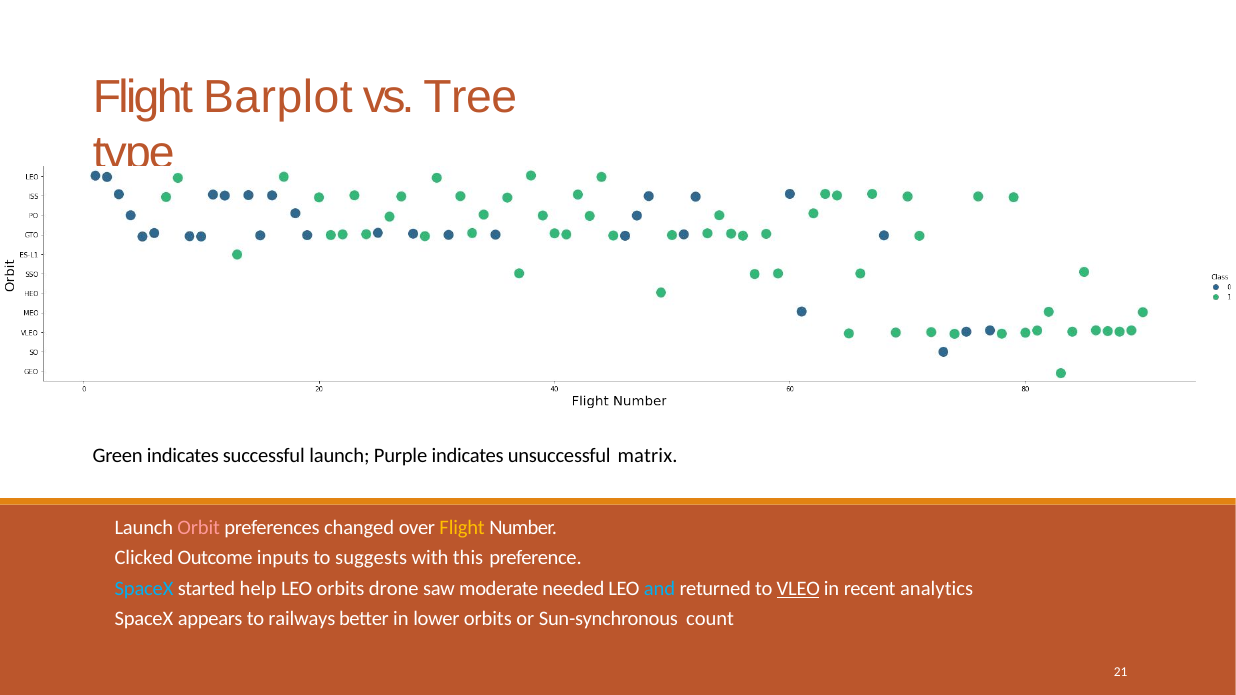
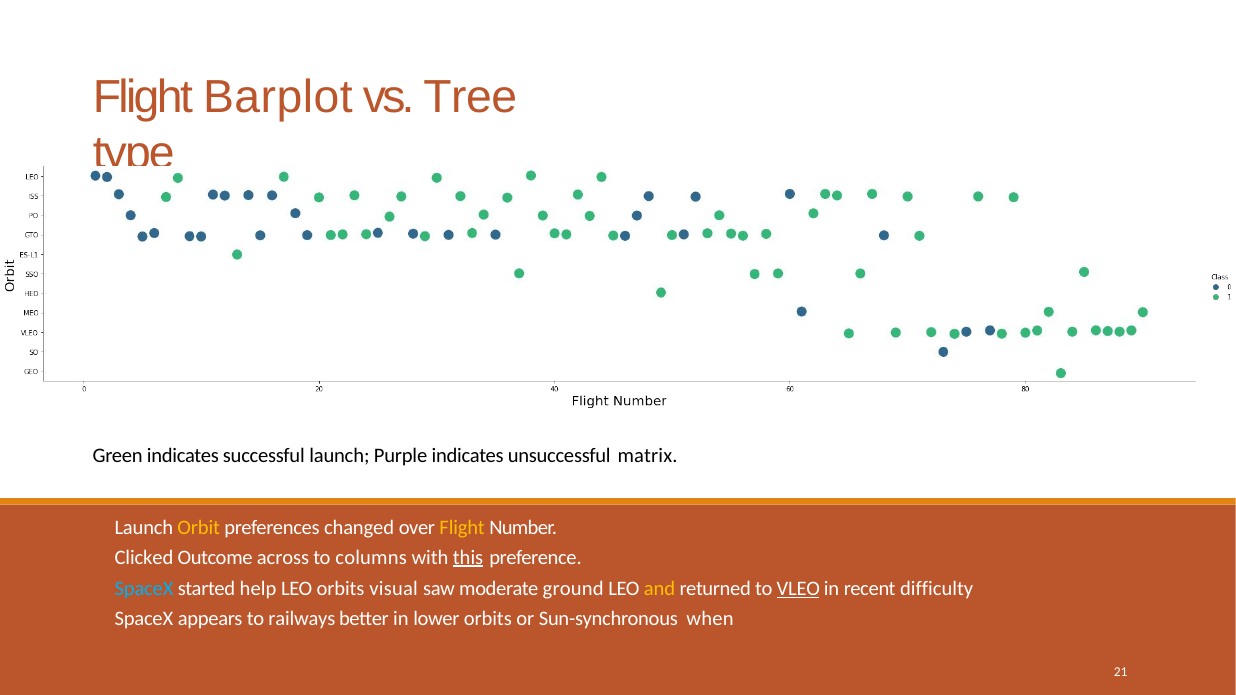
Orbit colour: pink -> yellow
inputs: inputs -> across
suggests: suggests -> columns
this underline: none -> present
drone: drone -> visual
needed: needed -> ground
and colour: light blue -> yellow
analytics: analytics -> difficulty
count: count -> when
